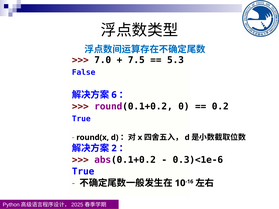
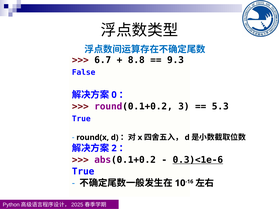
7.0: 7.0 -> 6.7
7.5: 7.5 -> 8.8
5.3: 5.3 -> 9.3
6: 6 -> 0
0: 0 -> 3
0.2: 0.2 -> 5.3
0.3)<1e-6 underline: none -> present
